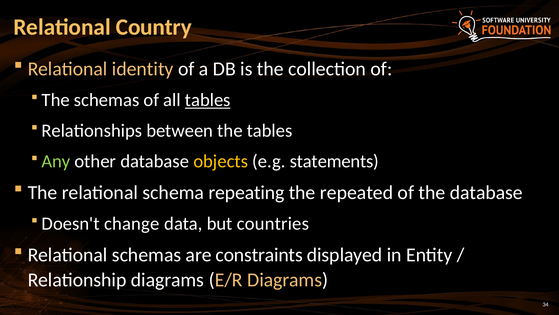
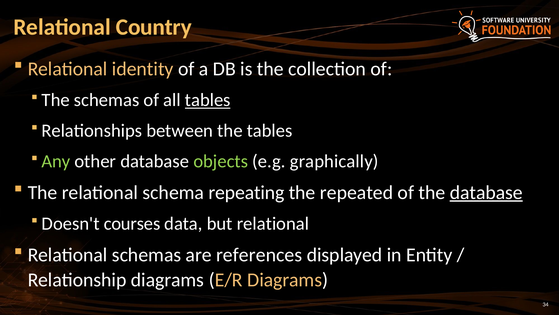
objects colour: yellow -> light green
statements: statements -> graphically
database at (486, 192) underline: none -> present
change: change -> courses
but countries: countries -> relational
constraints: constraints -> references
